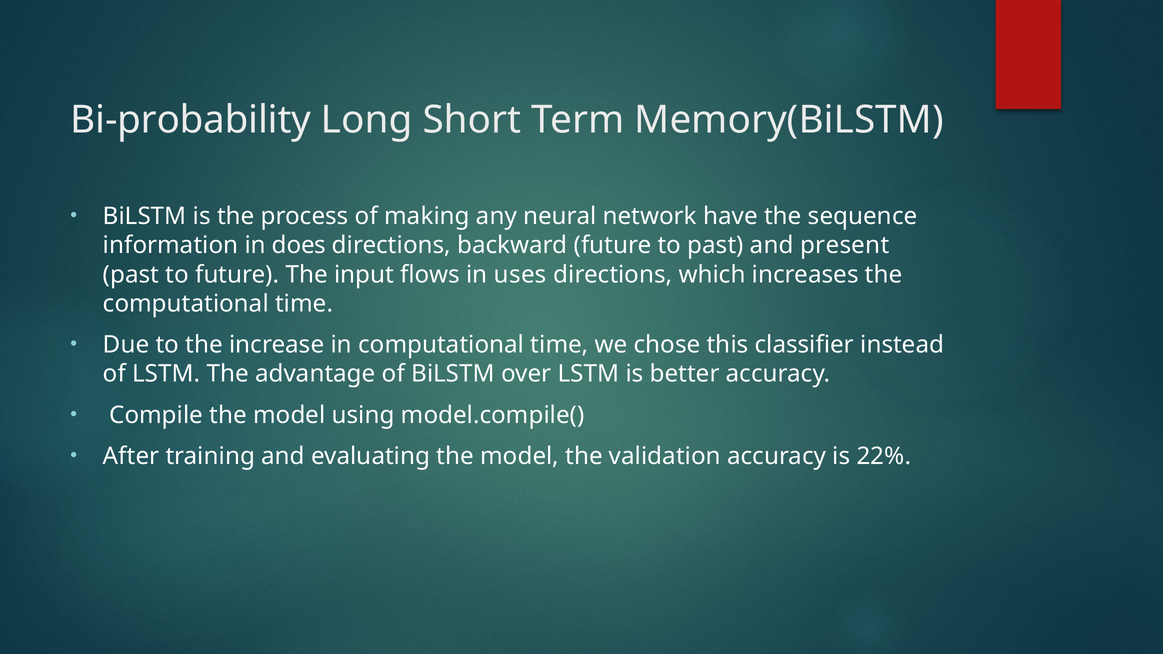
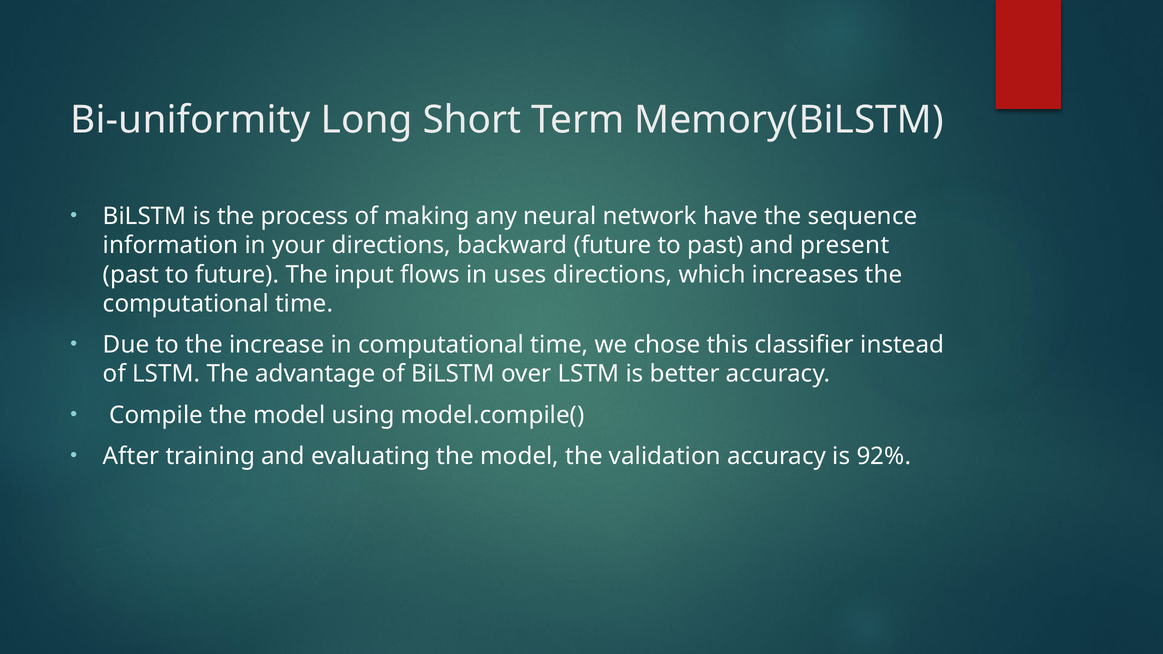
Bi-probability: Bi-probability -> Bi-uniformity
does: does -> your
22%: 22% -> 92%
